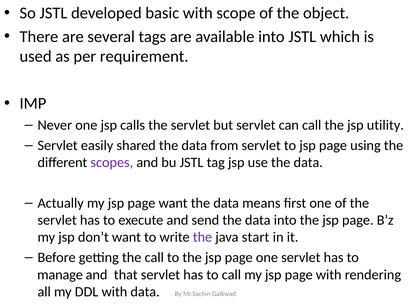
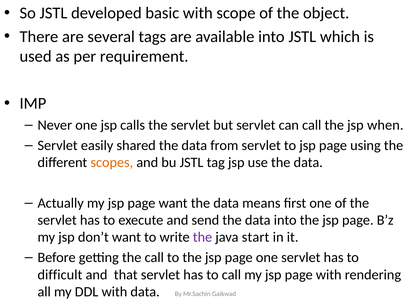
utility: utility -> when
scopes colour: purple -> orange
manage: manage -> difficult
